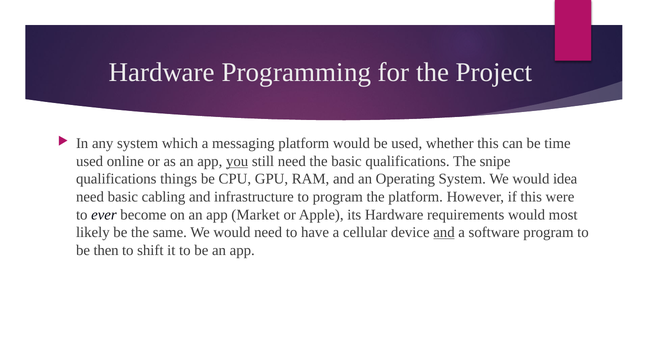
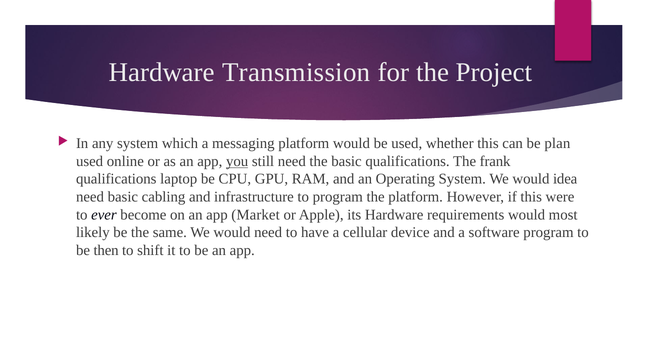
Programming: Programming -> Transmission
time: time -> plan
snipe: snipe -> frank
things: things -> laptop
and at (444, 233) underline: present -> none
